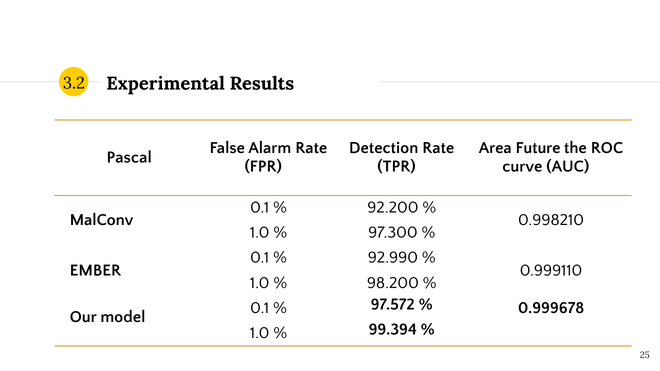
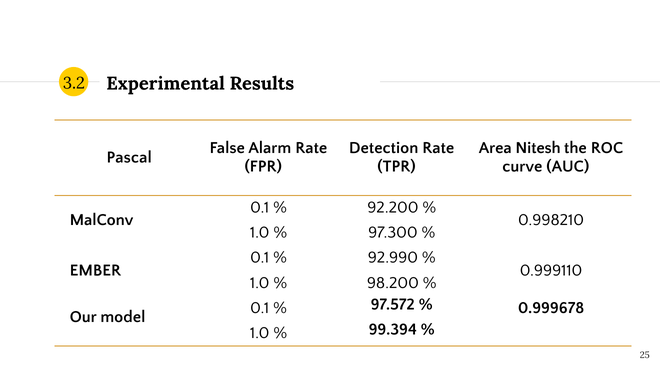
Future: Future -> Nitesh
